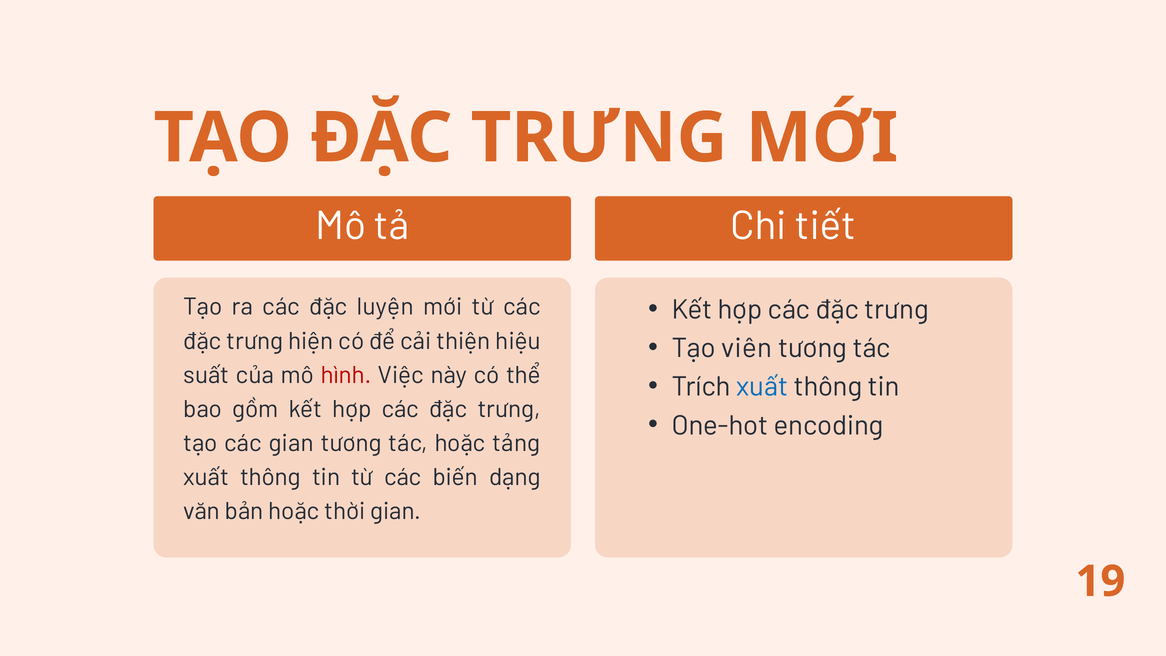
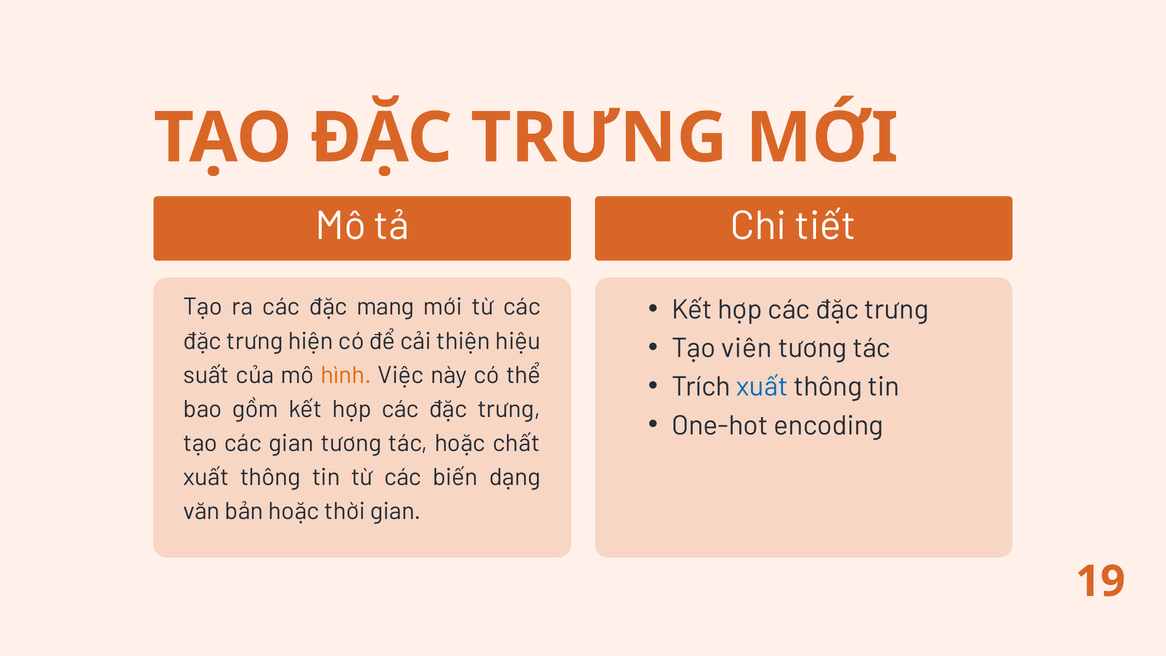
luyện: luyện -> mang
hình colour: red -> orange
tảng: tảng -> chất
